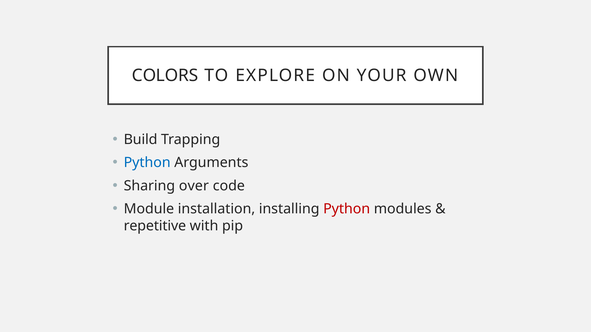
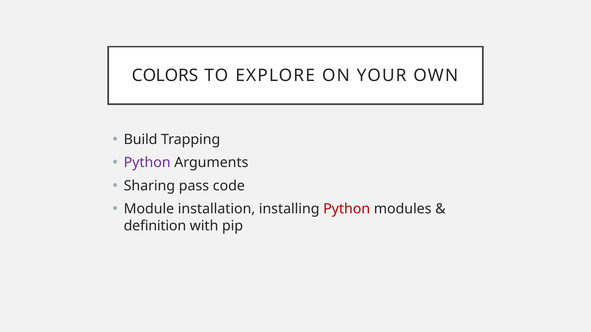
Python at (147, 163) colour: blue -> purple
over: over -> pass
repetitive: repetitive -> definition
